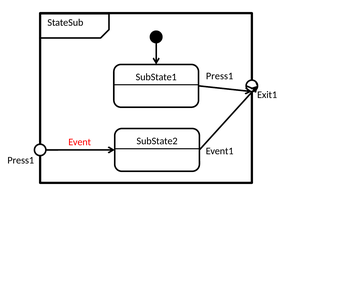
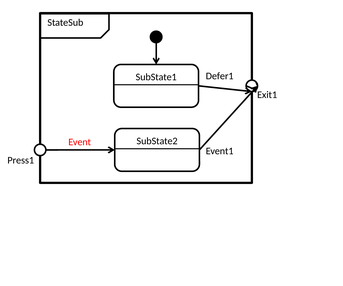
Press1 at (220, 76): Press1 -> Defer1
